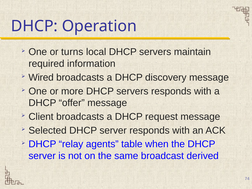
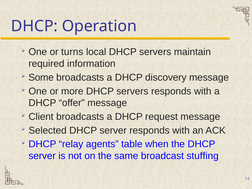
Wired: Wired -> Some
derived: derived -> stuffing
